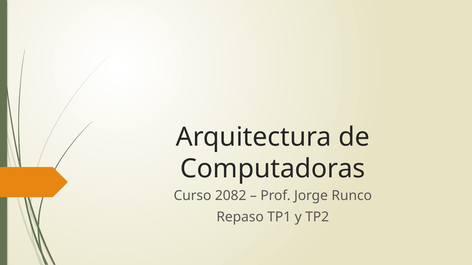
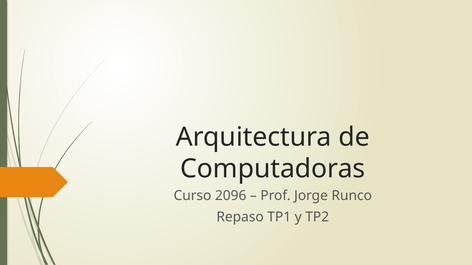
2082: 2082 -> 2096
